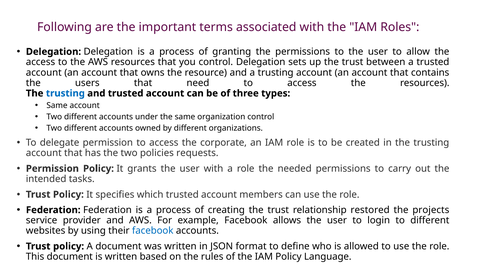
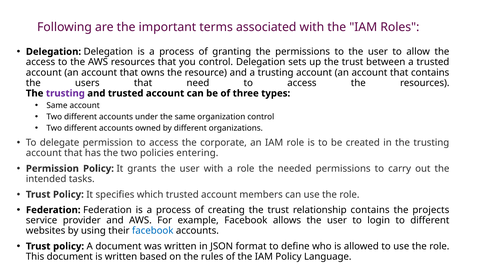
trusting at (65, 93) colour: blue -> purple
requests: requests -> entering
relationship restored: restored -> contains
